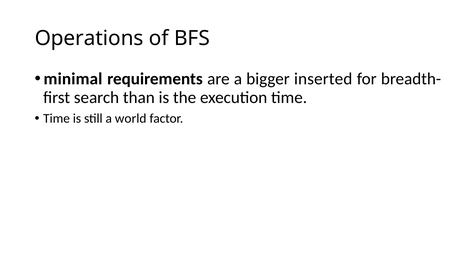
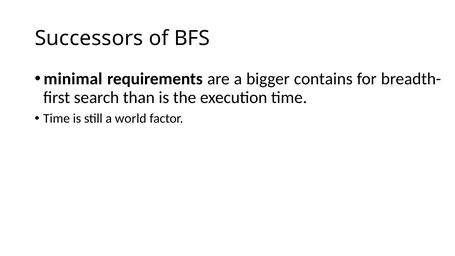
Operations: Operations -> Successors
inserted: inserted -> contains
